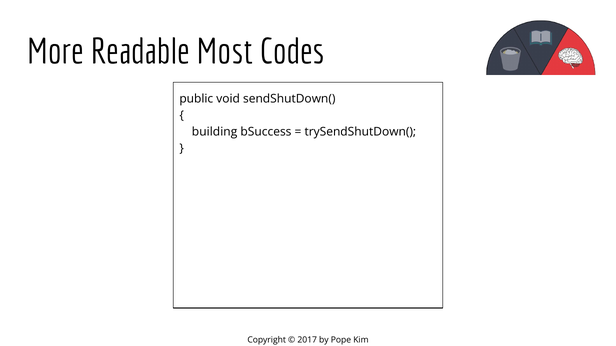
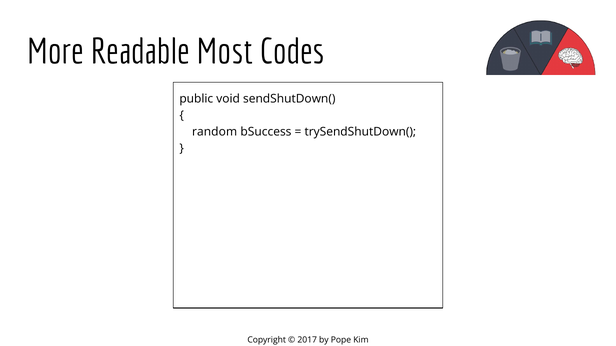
building: building -> random
